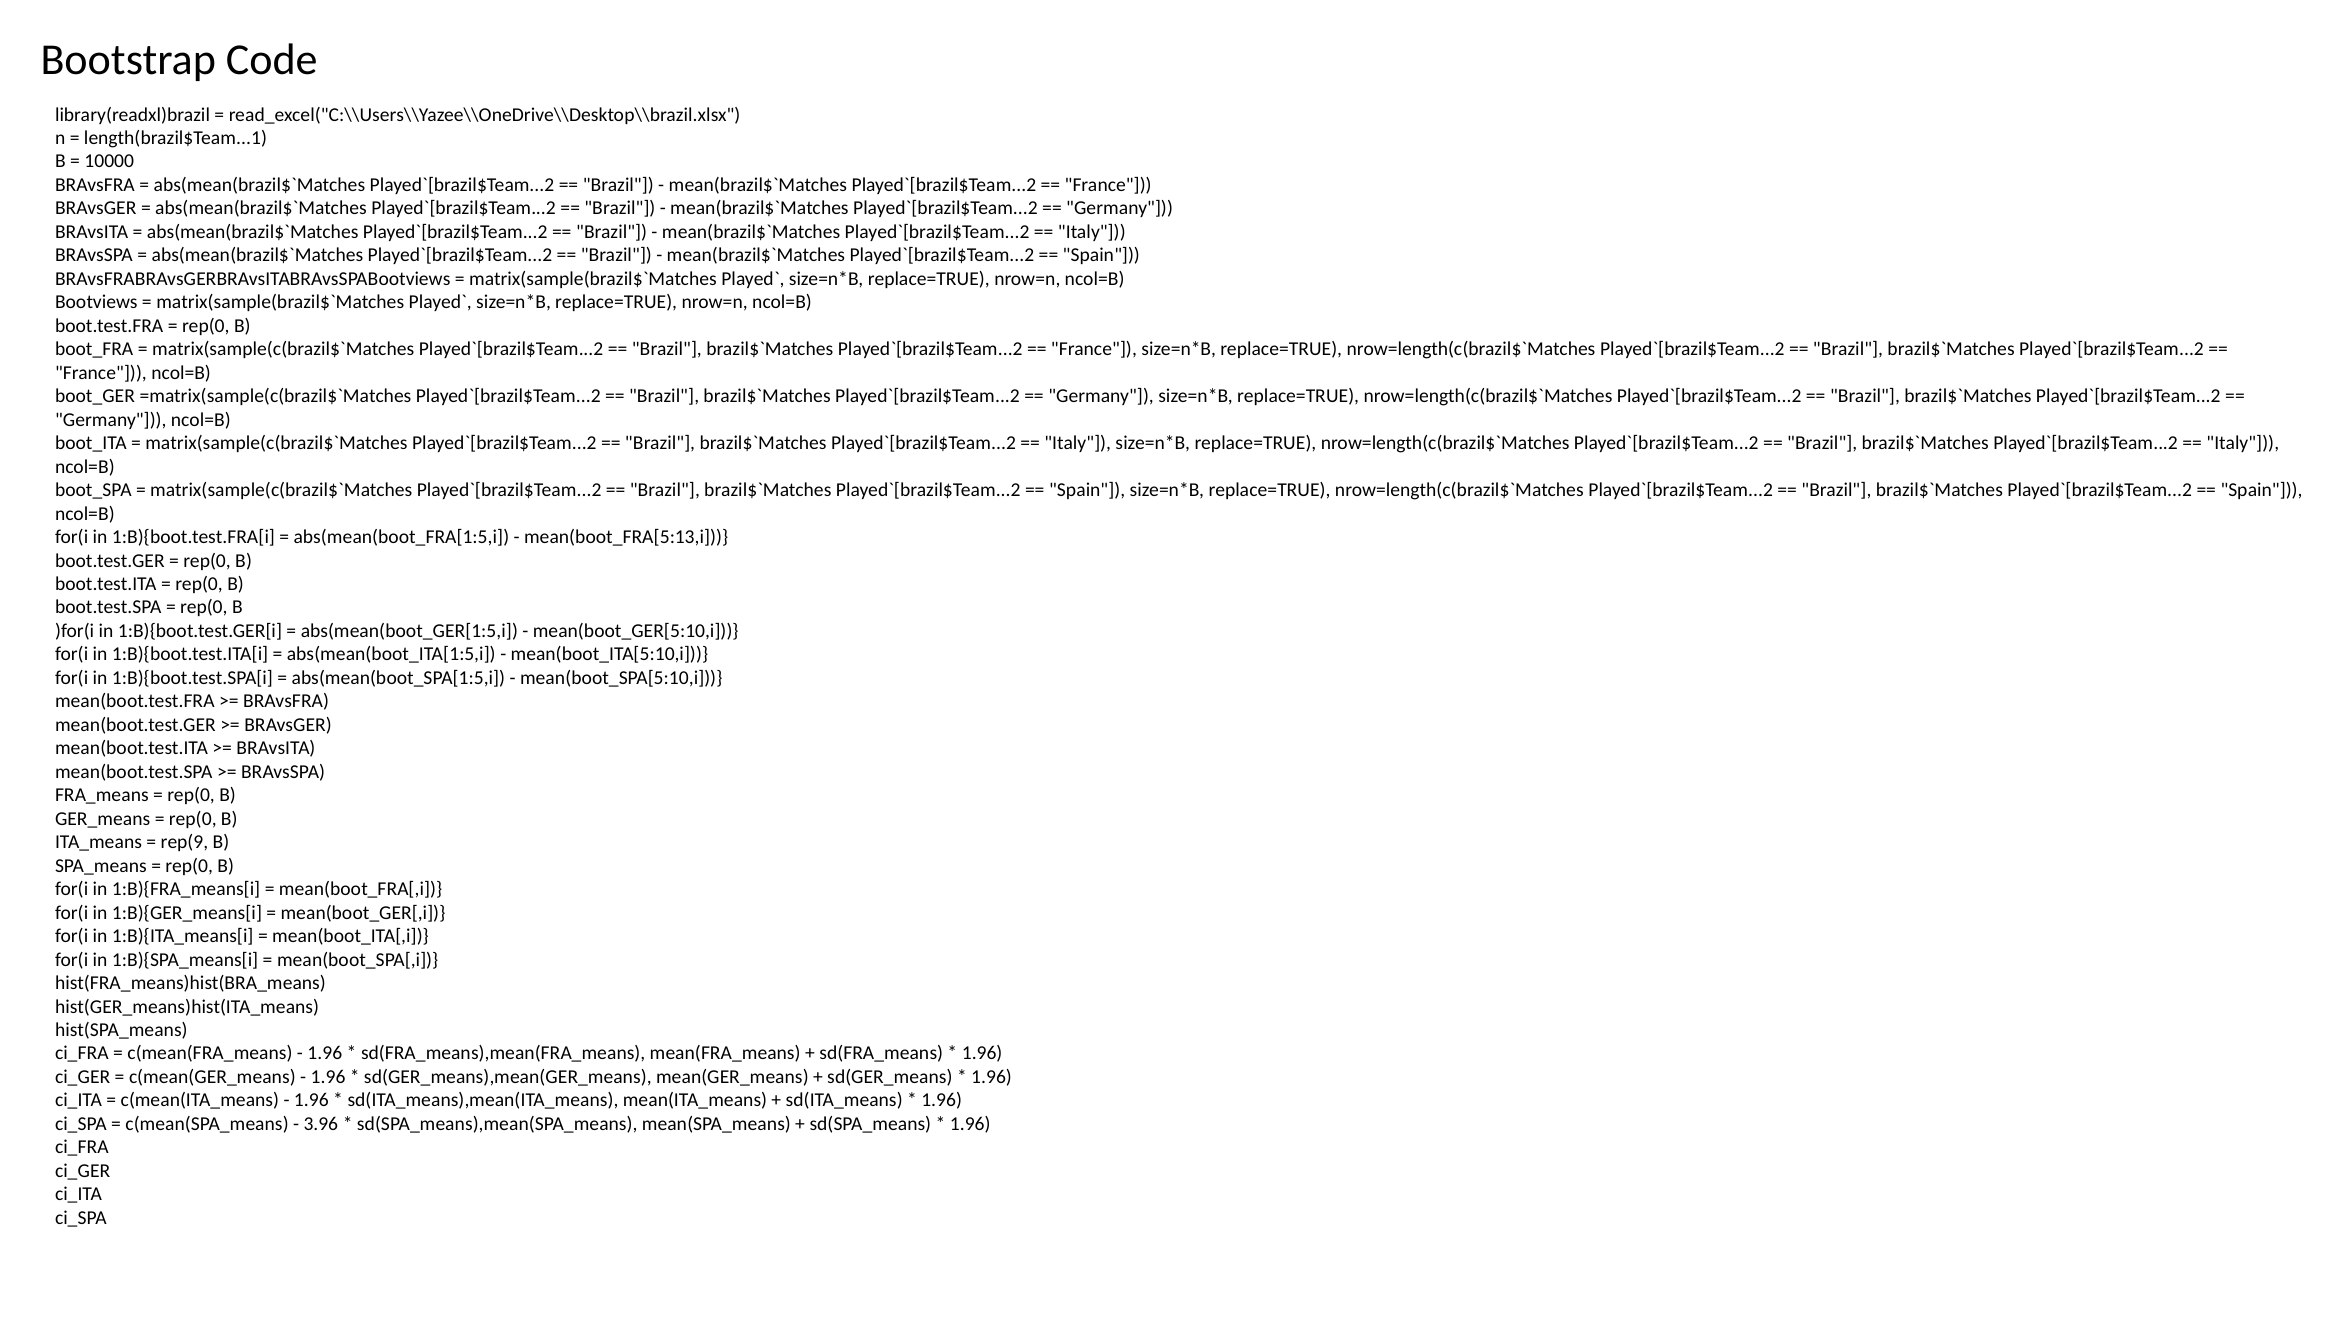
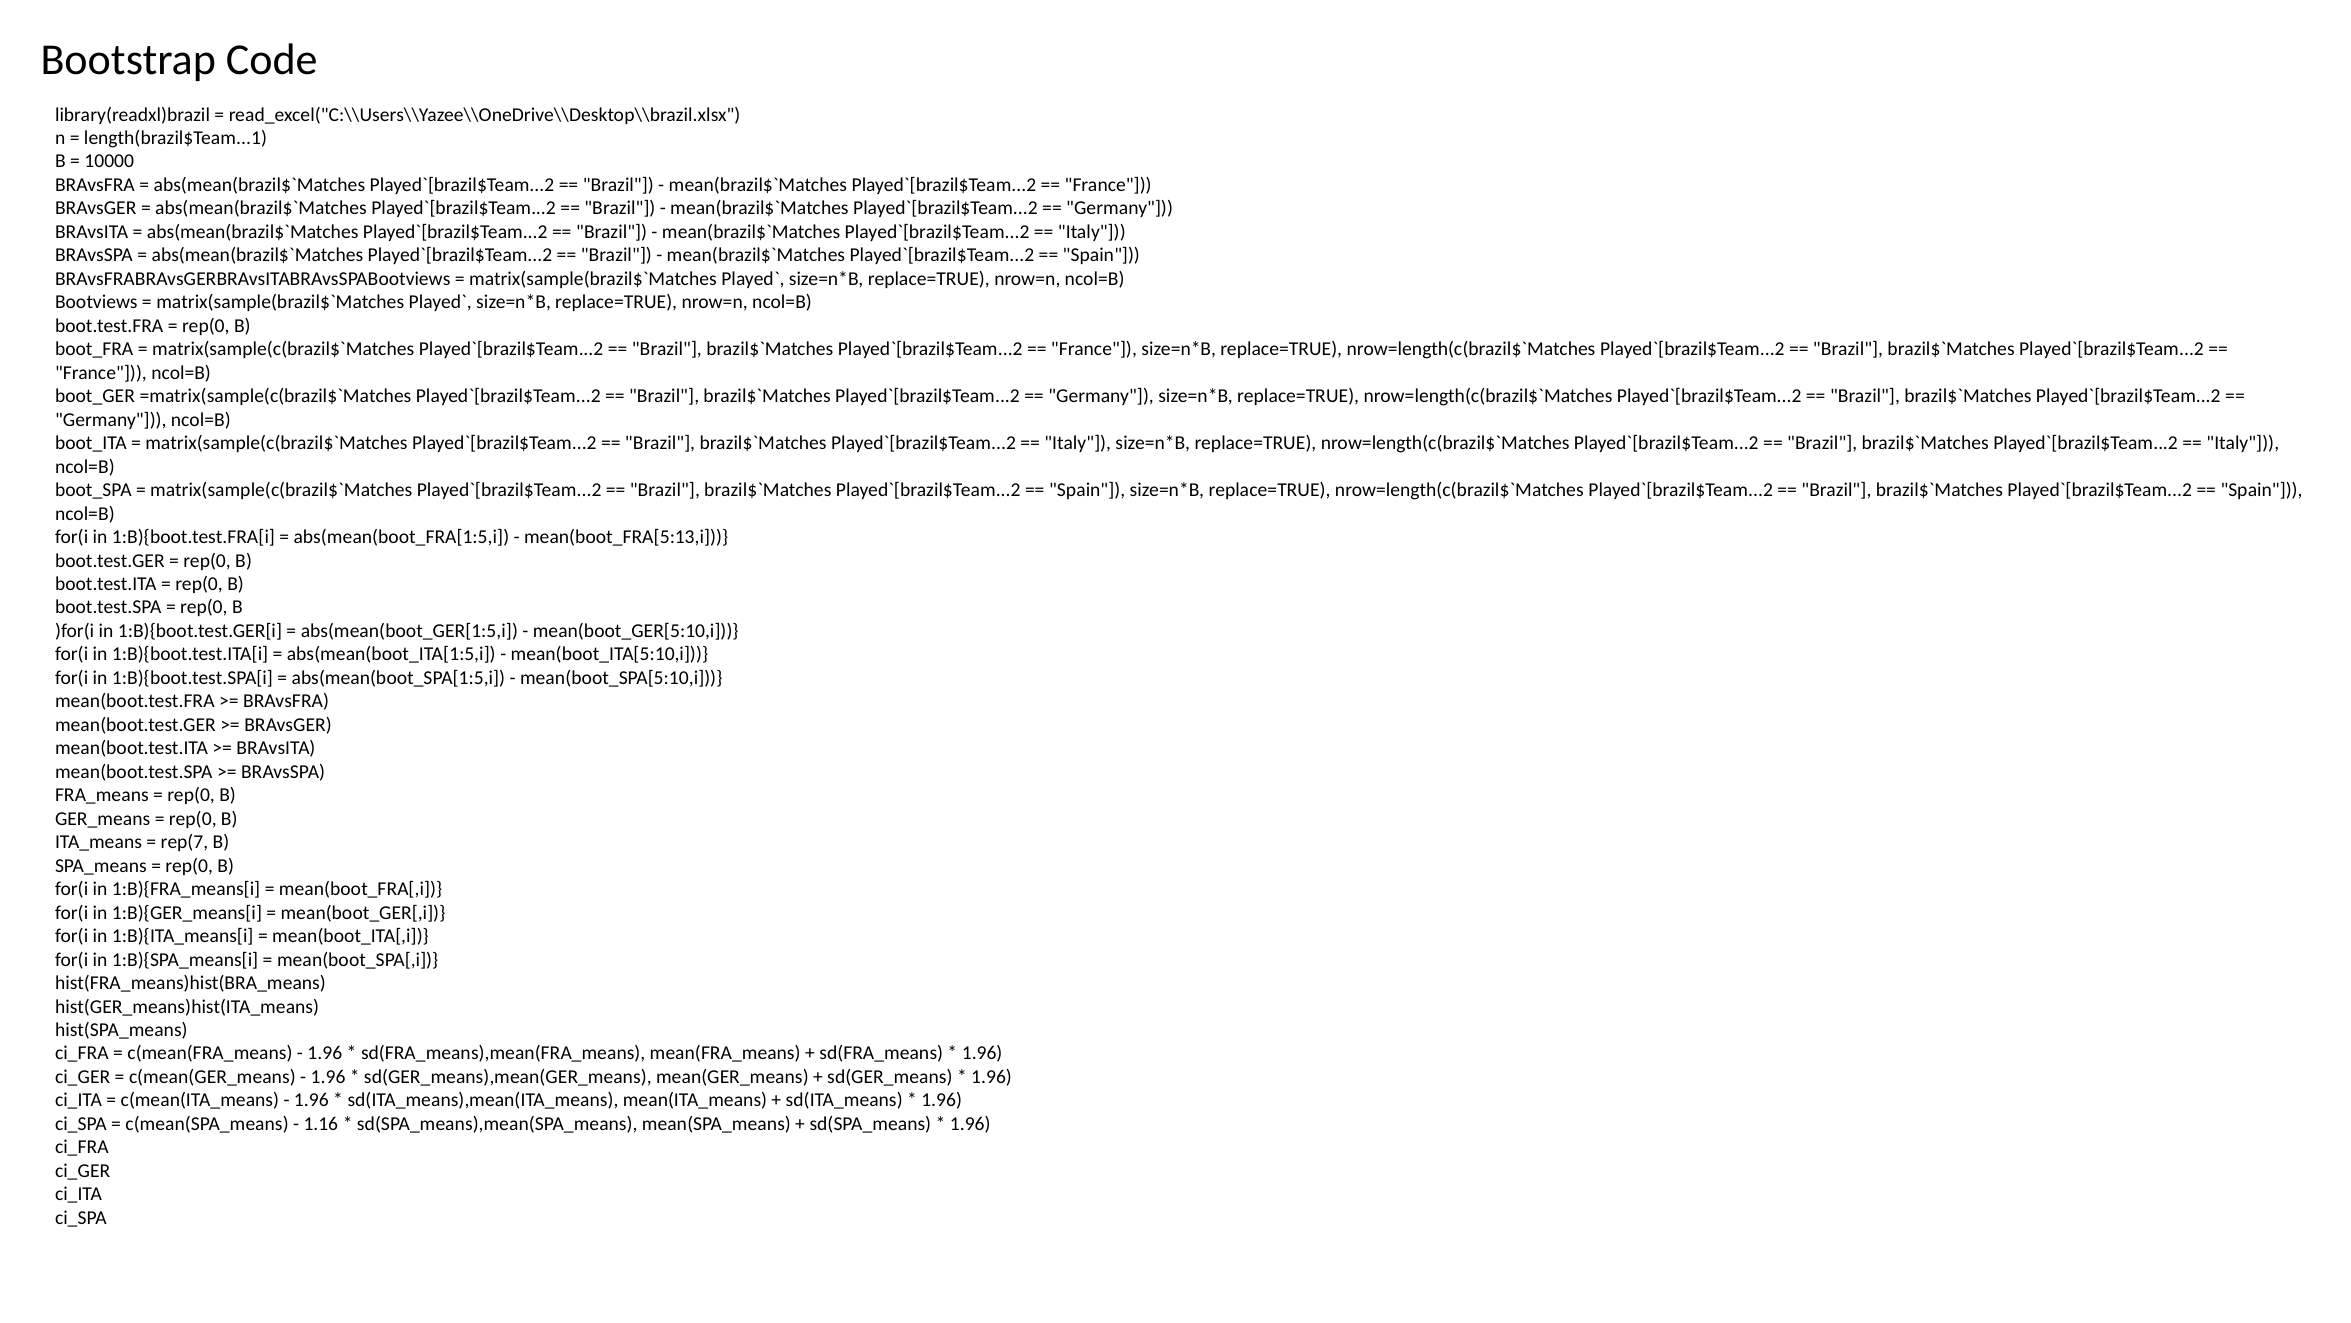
rep(9: rep(9 -> rep(7
3.96: 3.96 -> 1.16
